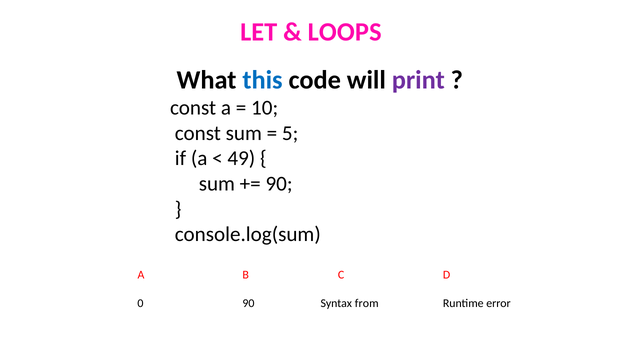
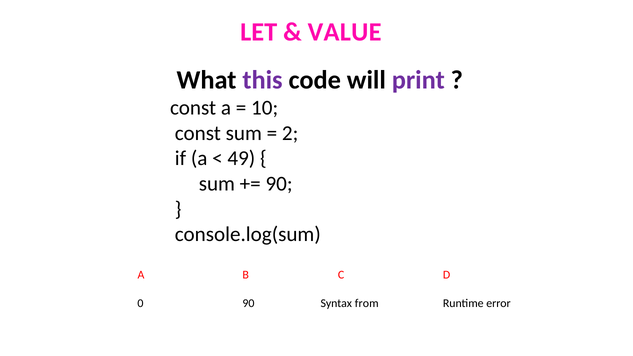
LOOPS: LOOPS -> VALUE
this colour: blue -> purple
5: 5 -> 2
